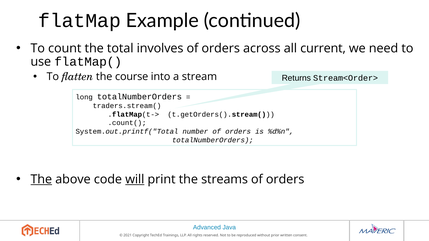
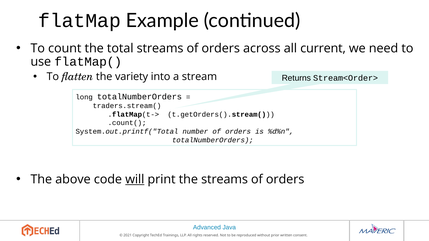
total involves: involves -> streams
course: course -> variety
The at (41, 179) underline: present -> none
